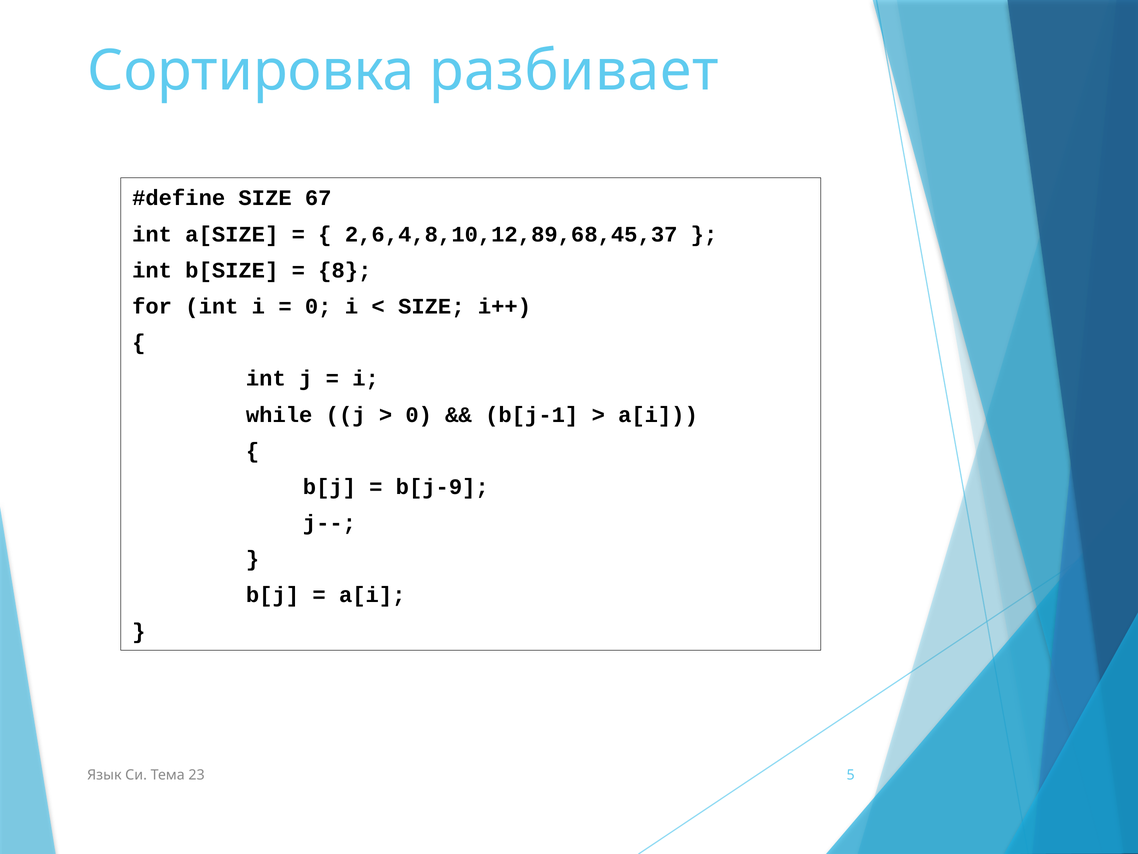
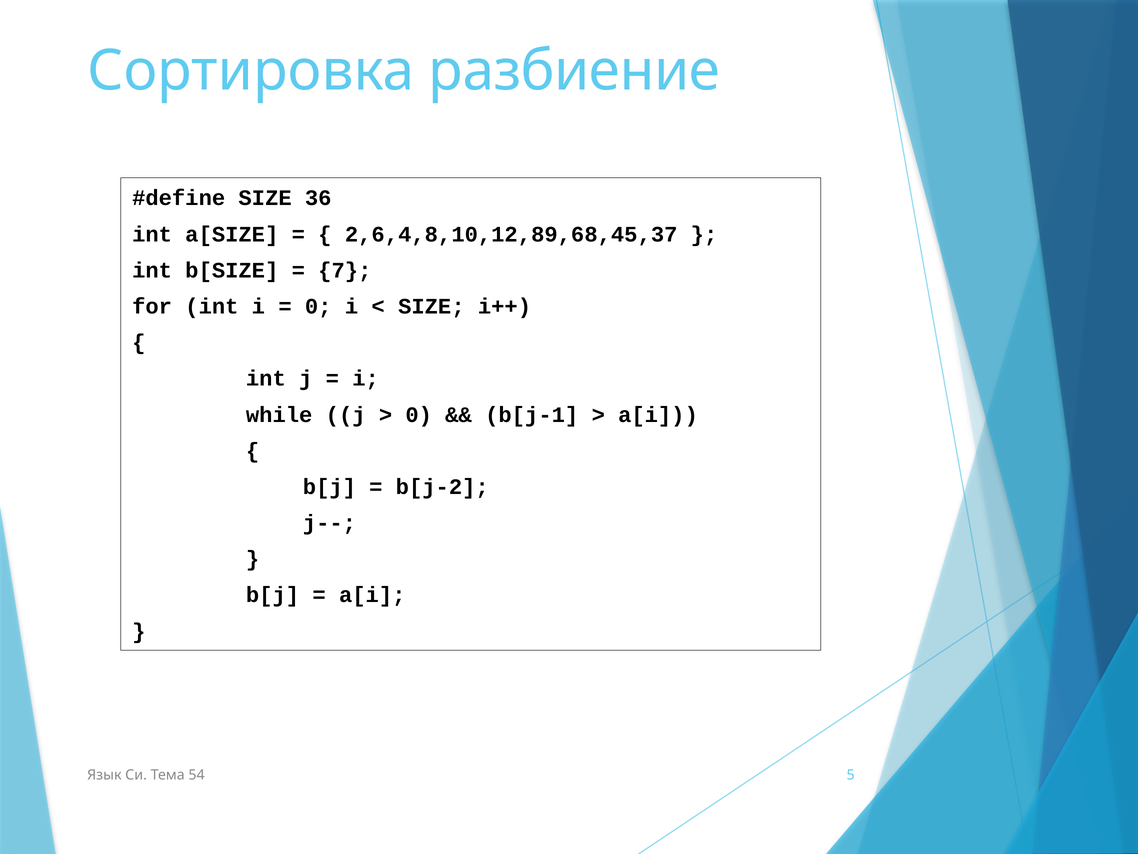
разбивает: разбивает -> разбиение
67: 67 -> 36
8: 8 -> 7
b[j-9: b[j-9 -> b[j-2
23: 23 -> 54
